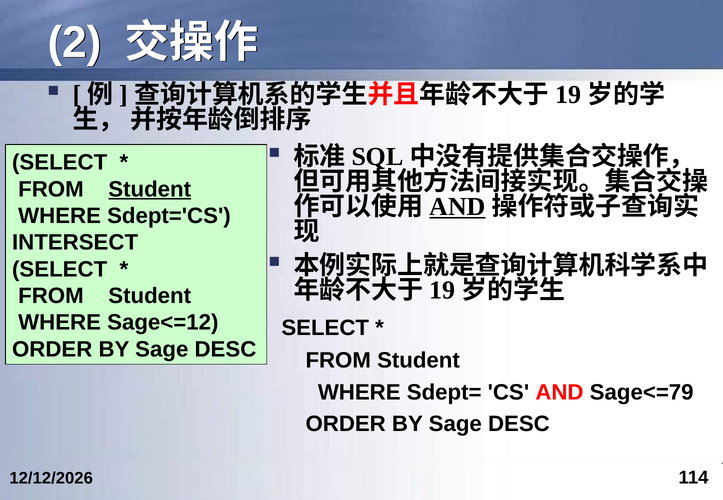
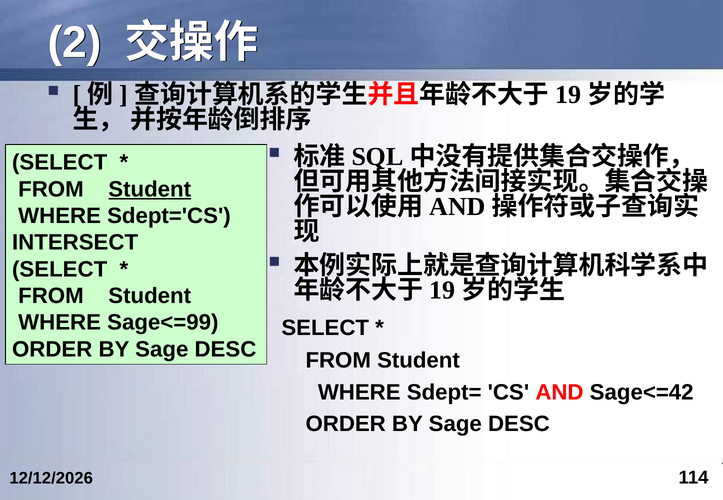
AND at (457, 207) underline: present -> none
Sage<=12: Sage<=12 -> Sage<=99
Sage<=79: Sage<=79 -> Sage<=42
